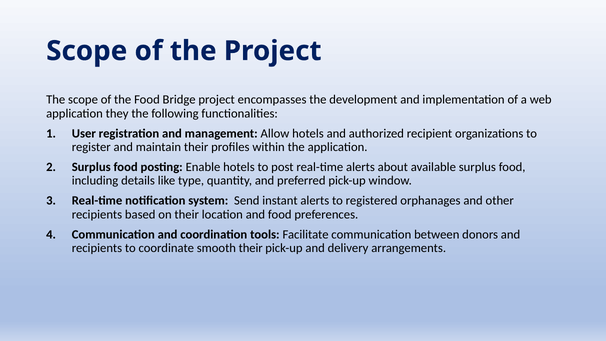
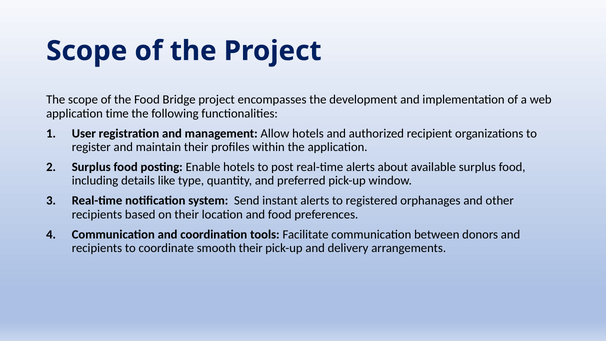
they: they -> time
